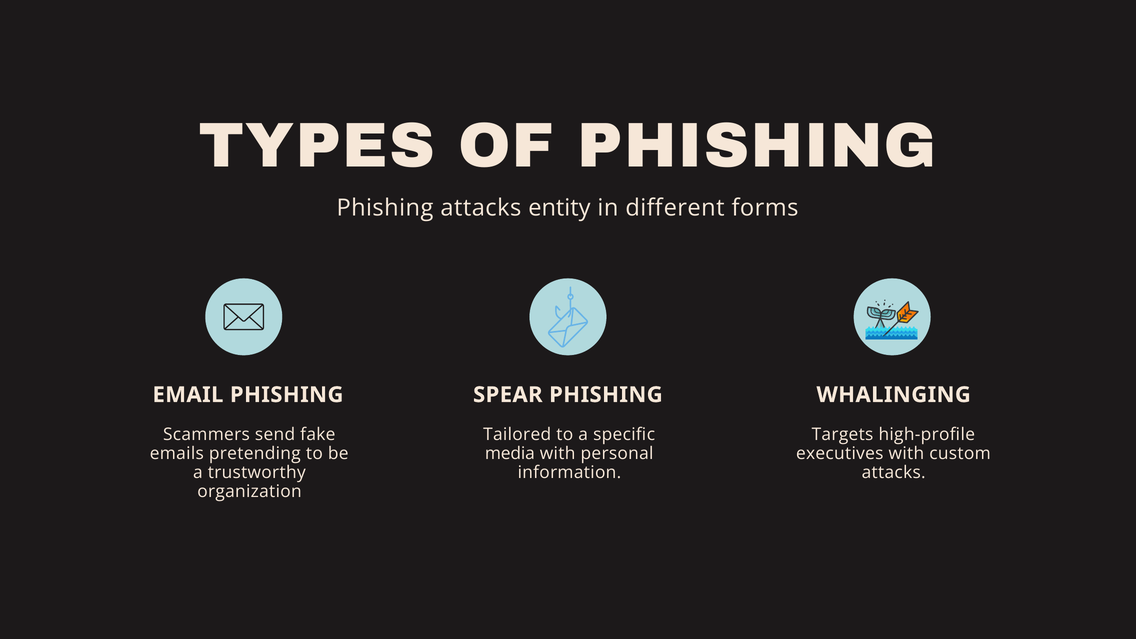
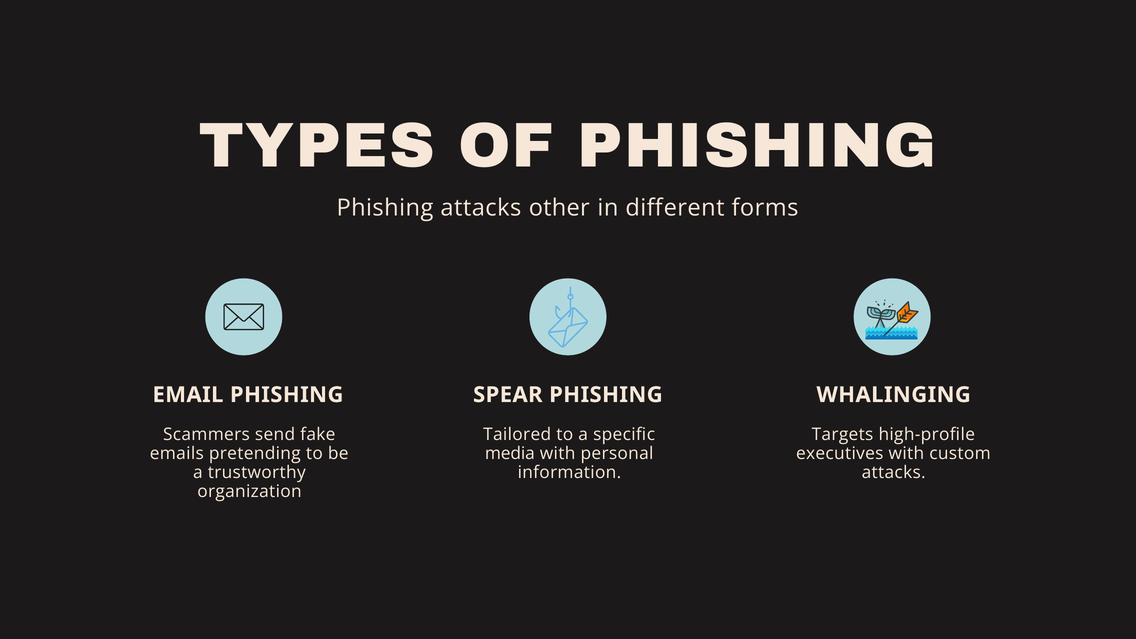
entity: entity -> other
